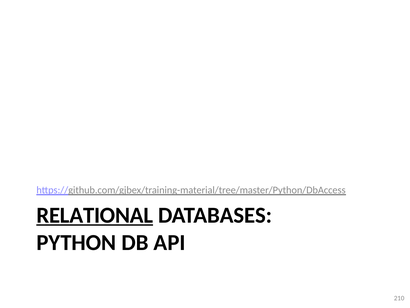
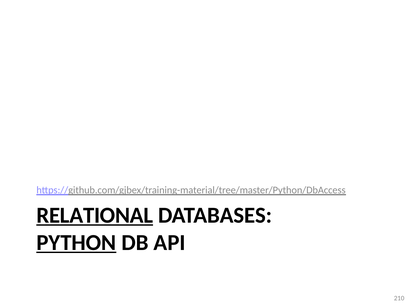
PYTHON underline: none -> present
